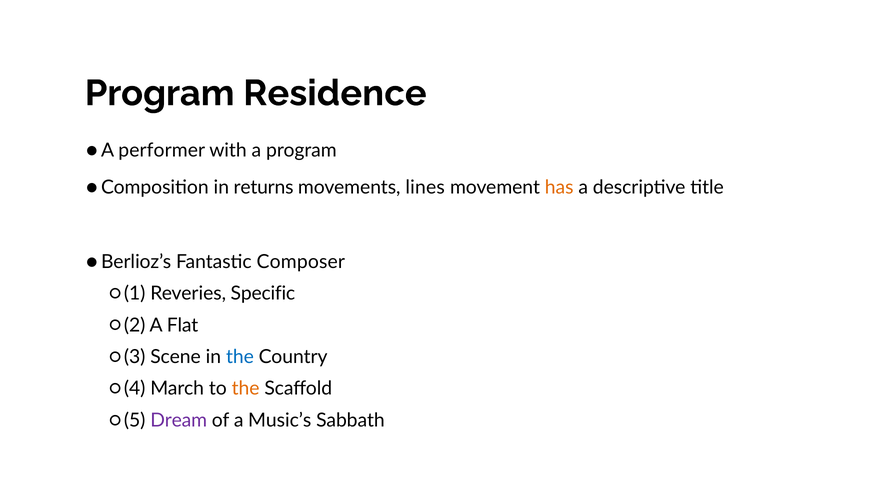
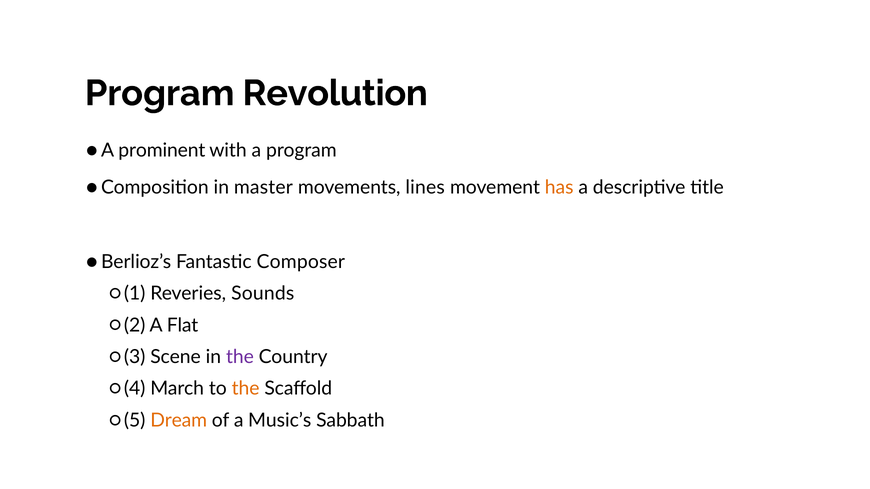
Residence: Residence -> Revolution
performer: performer -> prominent
returns: returns -> master
Specific: Specific -> Sounds
the at (240, 357) colour: blue -> purple
Dream colour: purple -> orange
